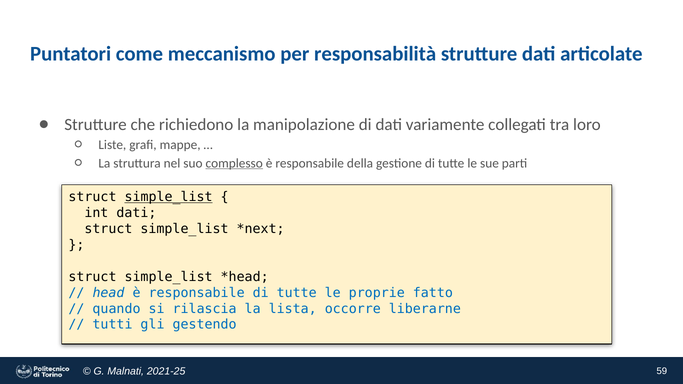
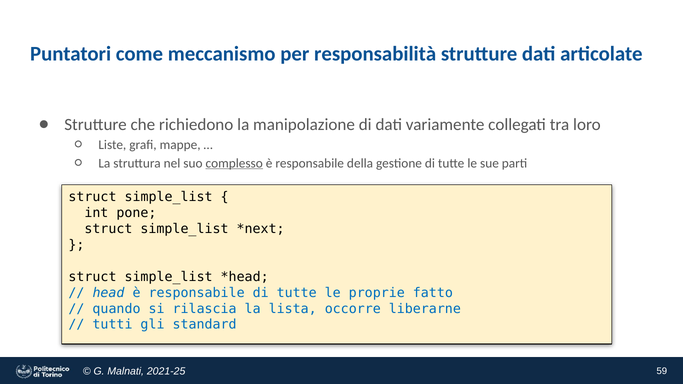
simple_list at (169, 197) underline: present -> none
int dati: dati -> pone
gestendo: gestendo -> standard
